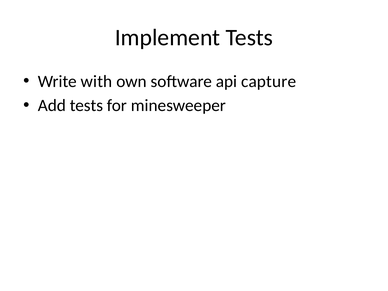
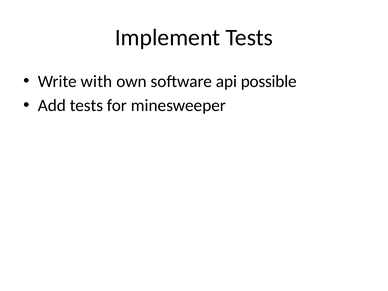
capture: capture -> possible
